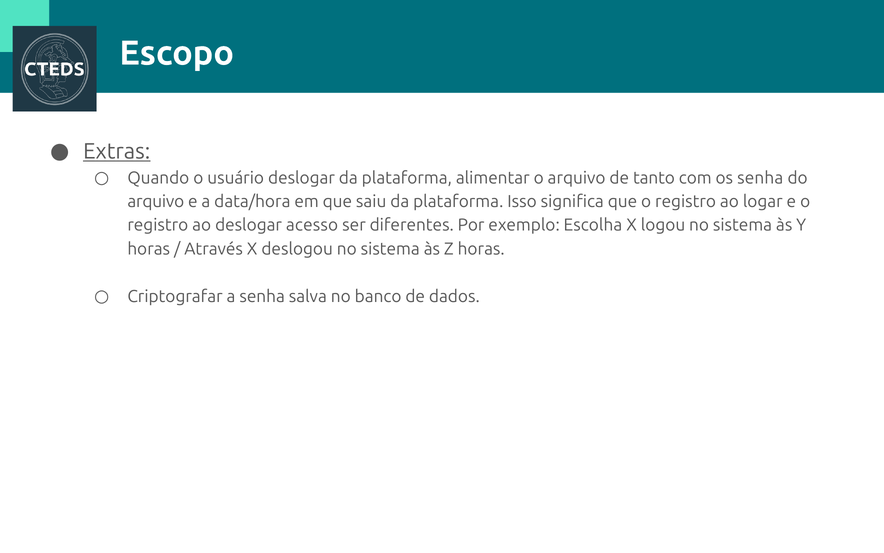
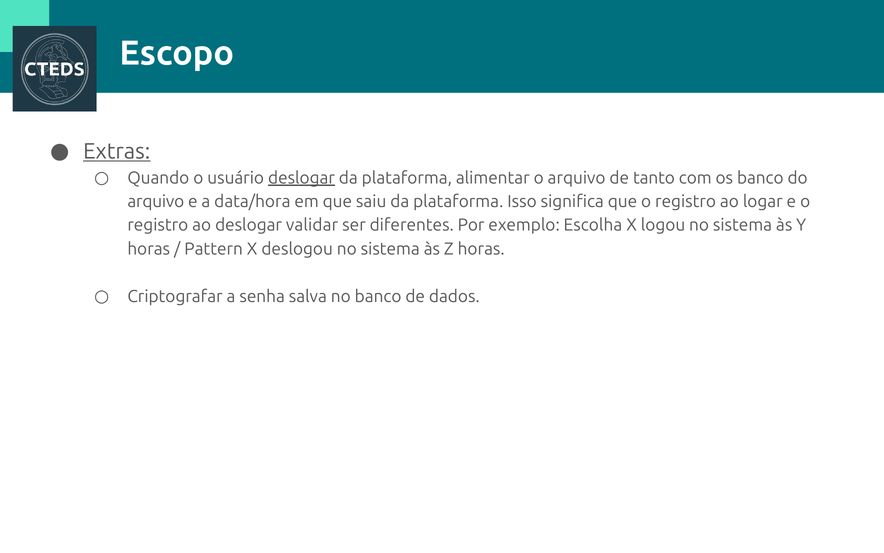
deslogar at (302, 178) underline: none -> present
os senha: senha -> banco
acesso: acesso -> validar
Através: Através -> Pattern
